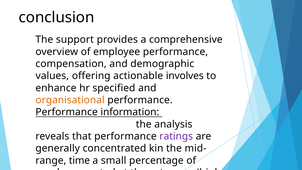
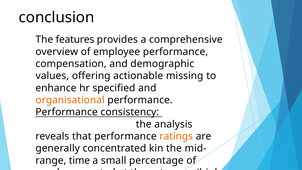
support: support -> features
involves: involves -> missing
information: information -> consistency
ratings colour: purple -> orange
